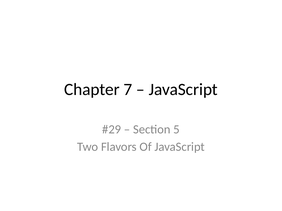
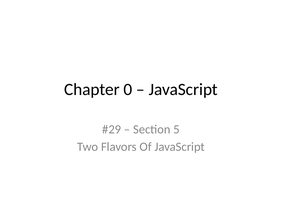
7: 7 -> 0
